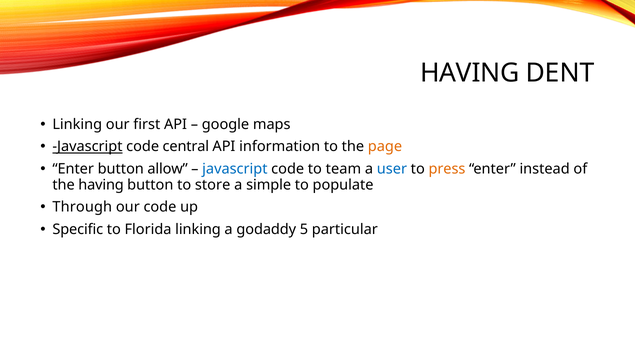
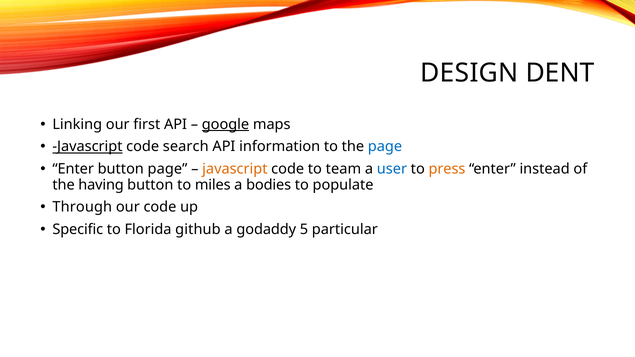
HAVING at (470, 73): HAVING -> DESIGN
google underline: none -> present
central: central -> search
page at (385, 147) colour: orange -> blue
button allow: allow -> page
javascript at (235, 169) colour: blue -> orange
store: store -> miles
simple: simple -> bodies
Florida linking: linking -> github
